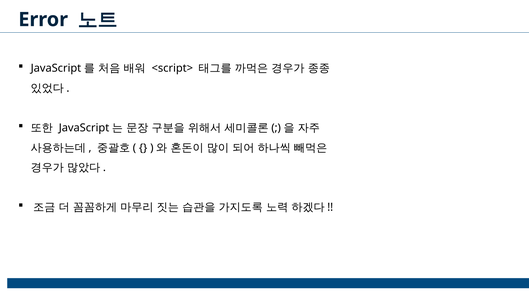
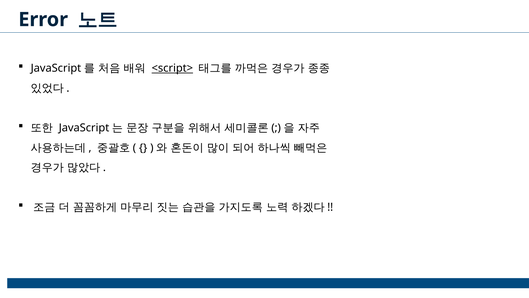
<script> underline: none -> present
